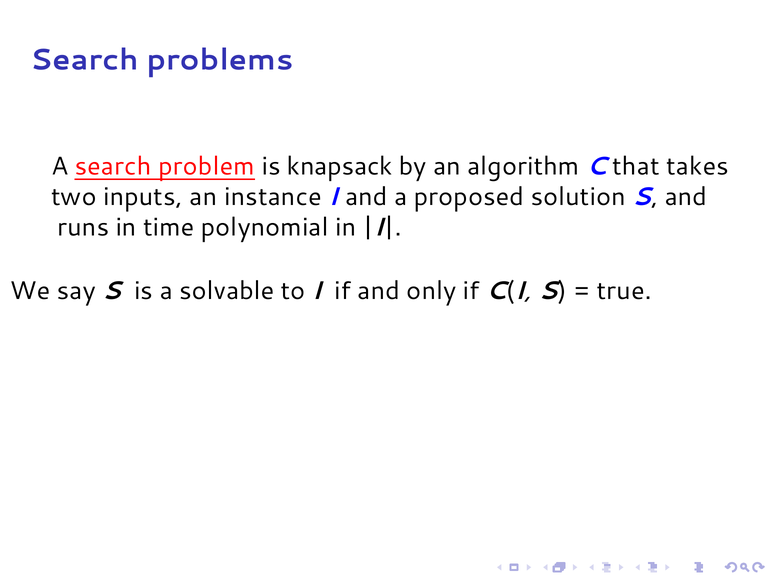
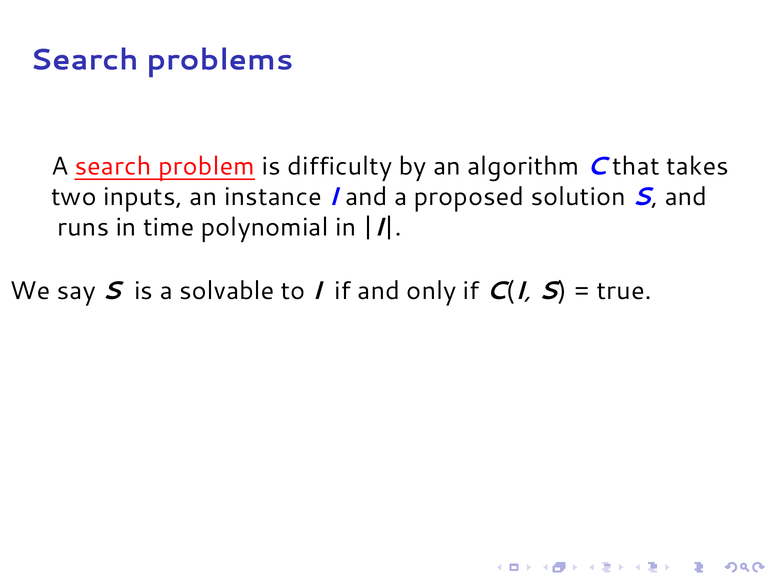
knapsack: knapsack -> difficulty
